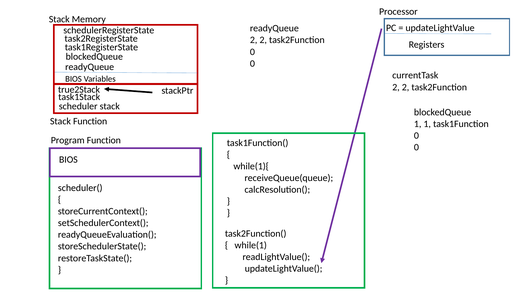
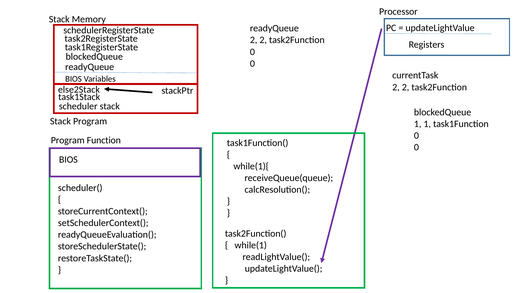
true2Stack: true2Stack -> else2Stack
Stack Function: Function -> Program
